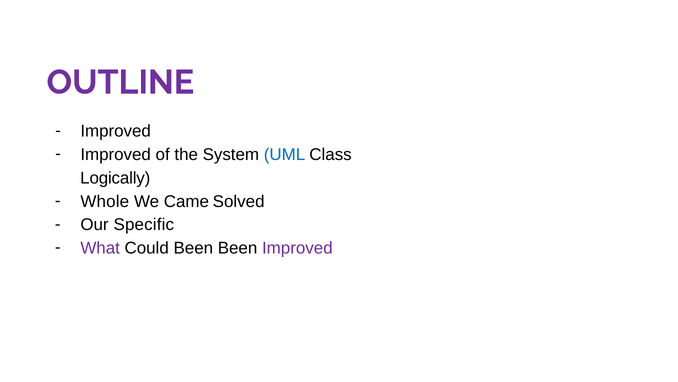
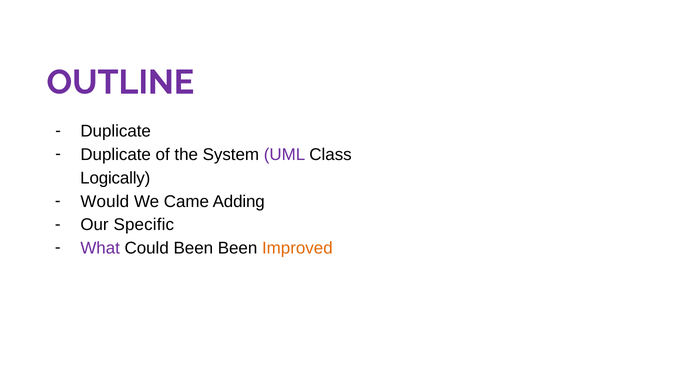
Improved at (116, 131): Improved -> Duplicate
Improved at (116, 154): Improved -> Duplicate
UML colour: blue -> purple
Whole: Whole -> Would
Solved: Solved -> Adding
Improved at (297, 248) colour: purple -> orange
